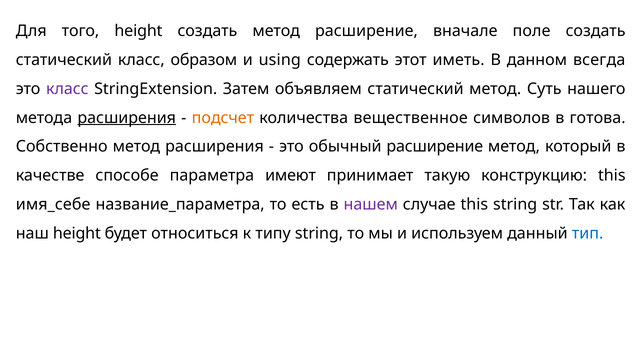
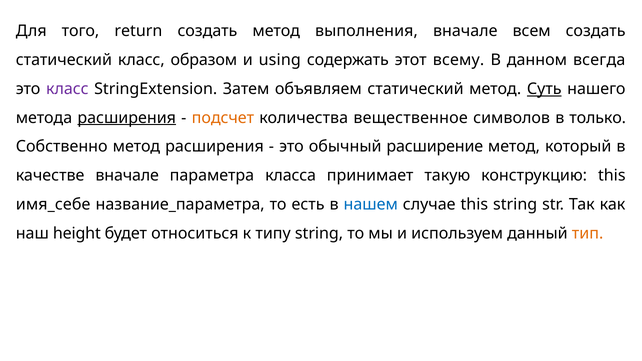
того height: height -> return
метод расширение: расширение -> выполнения
поле: поле -> всем
иметь: иметь -> всему
Суть underline: none -> present
готова: готова -> только
качестве способе: способе -> вначале
имеют: имеют -> класса
нашем colour: purple -> blue
тип colour: blue -> orange
